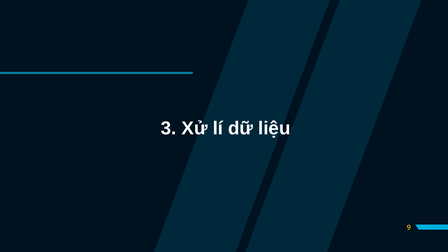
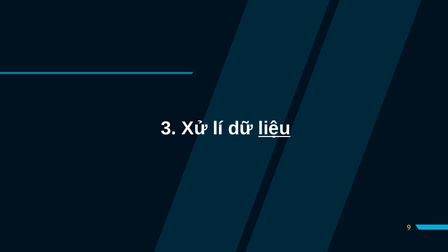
liệu underline: none -> present
